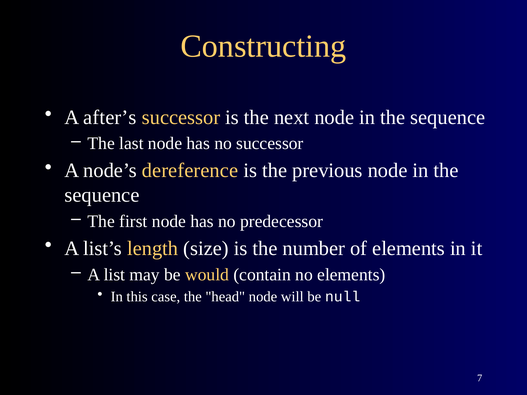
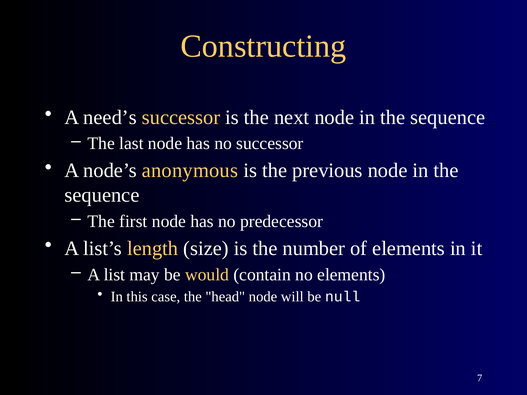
after’s: after’s -> need’s
dereference: dereference -> anonymous
